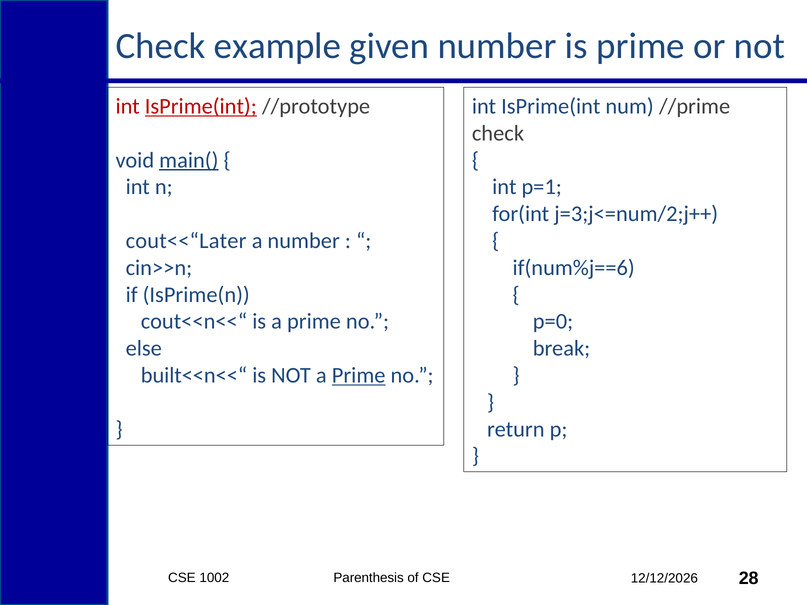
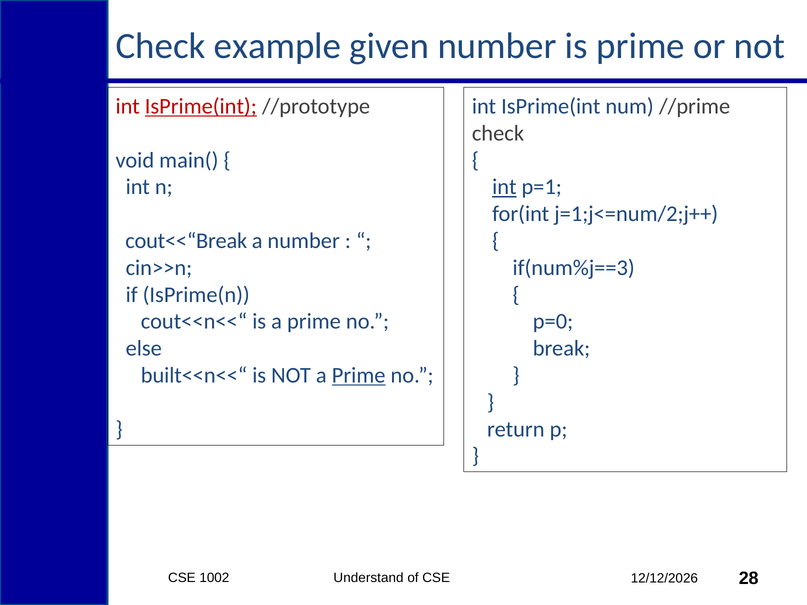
main( underline: present -> none
int at (504, 187) underline: none -> present
j=3;j<=num/2;j++: j=3;j<=num/2;j++ -> j=1;j<=num/2;j++
cout<<“Later: cout<<“Later -> cout<<“Break
if(num%j==6: if(num%j==6 -> if(num%j==3
Parenthesis: Parenthesis -> Understand
